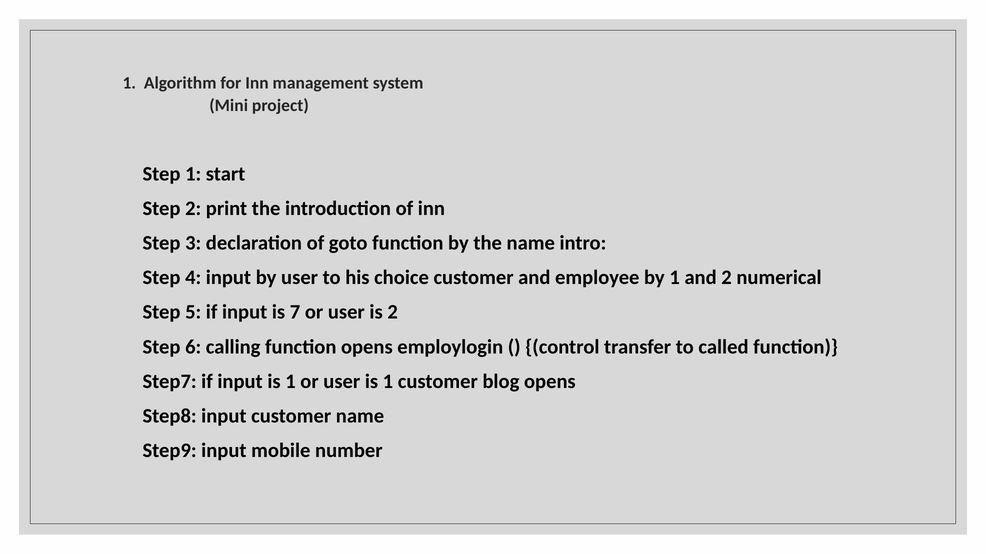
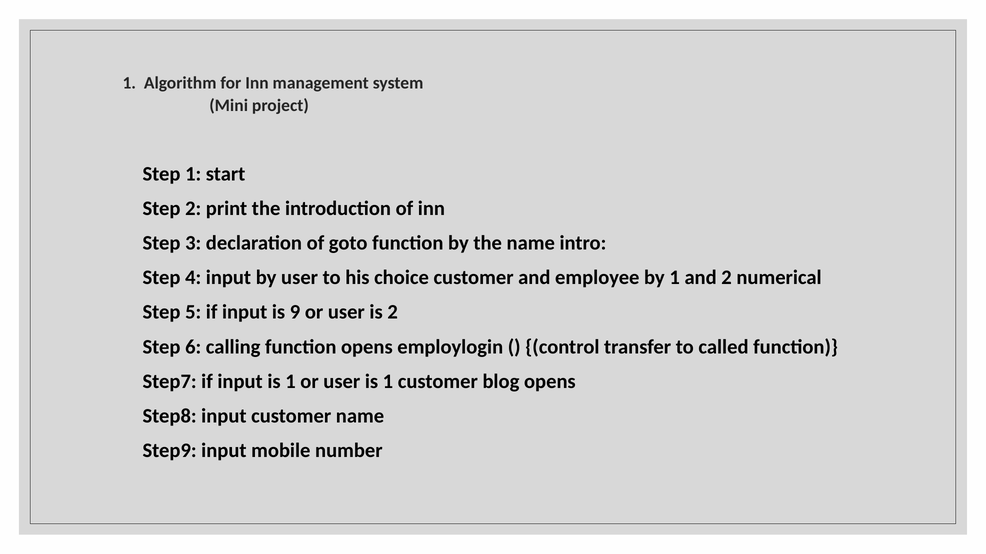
7: 7 -> 9
